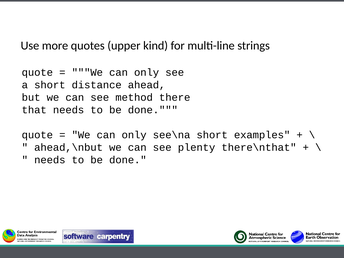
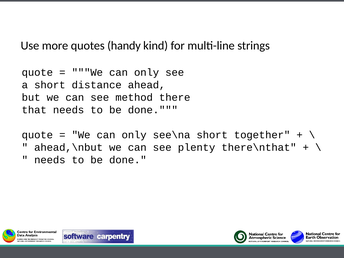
upper: upper -> handy
examples: examples -> together
